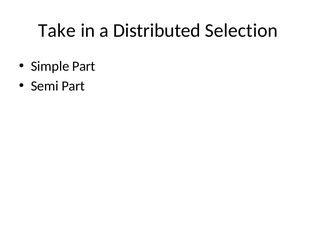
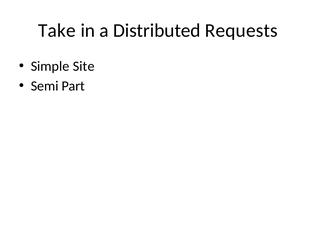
Selection: Selection -> Requests
Simple Part: Part -> Site
